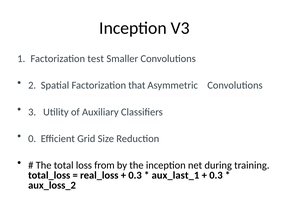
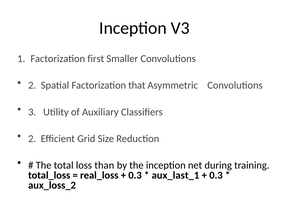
test: test -> first
0 at (32, 138): 0 -> 2
from: from -> than
